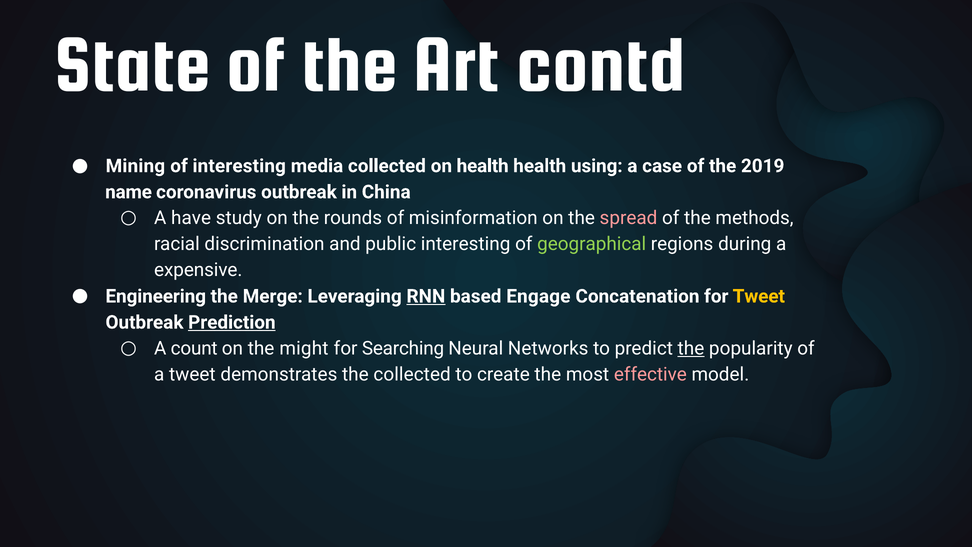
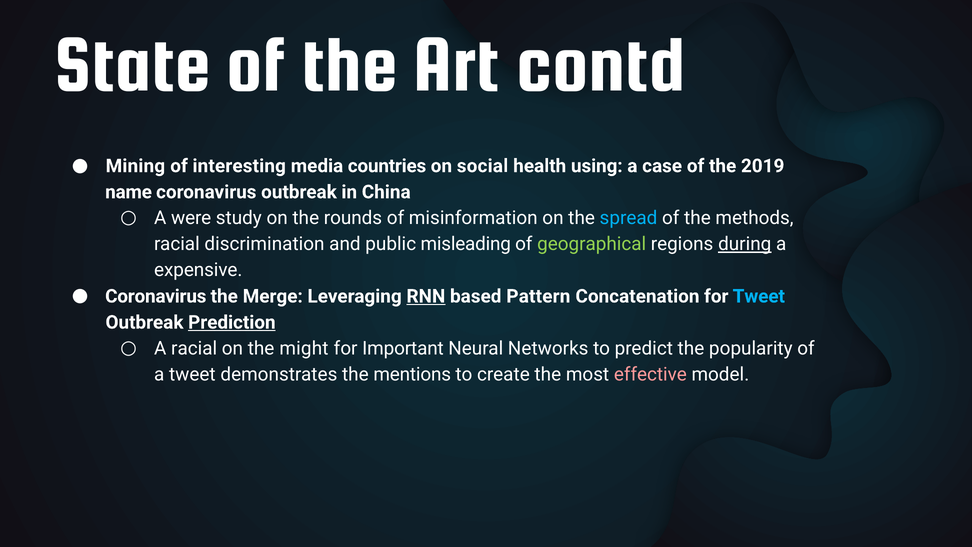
media collected: collected -> countries
on health: health -> social
have: have -> were
spread colour: pink -> light blue
public interesting: interesting -> misleading
during underline: none -> present
Engineering at (156, 296): Engineering -> Coronavirus
Engage: Engage -> Pattern
Tweet at (759, 296) colour: yellow -> light blue
A count: count -> racial
Searching: Searching -> Important
the at (691, 348) underline: present -> none
the collected: collected -> mentions
